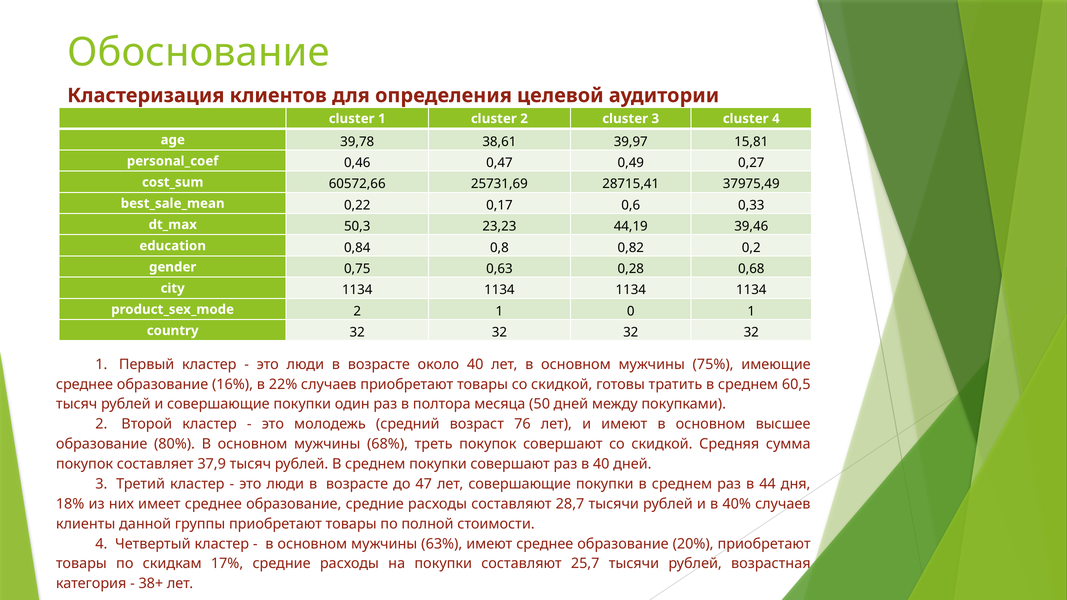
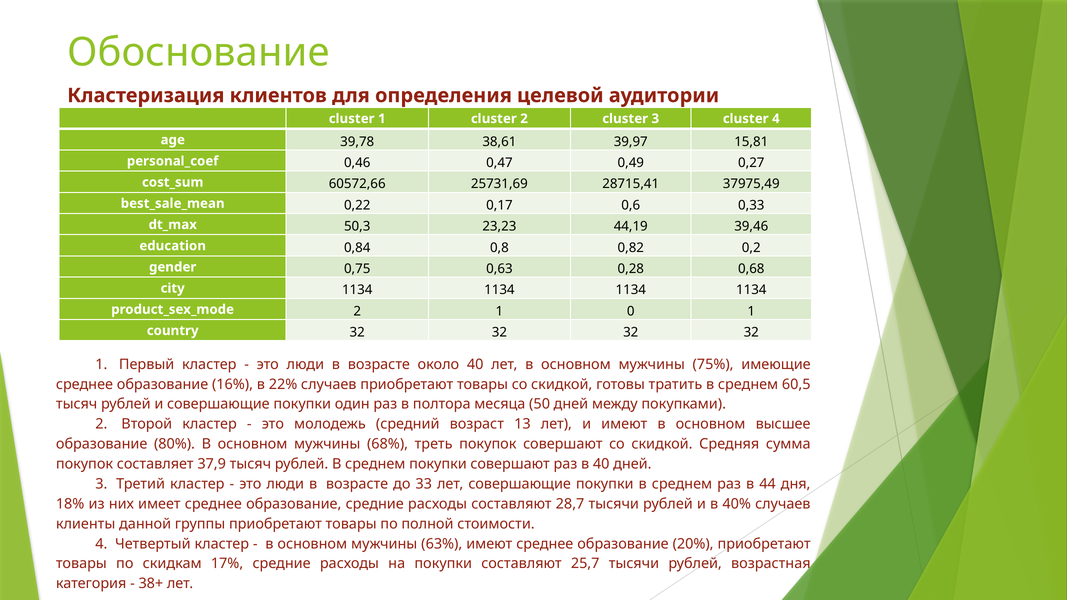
76: 76 -> 13
47: 47 -> 33
